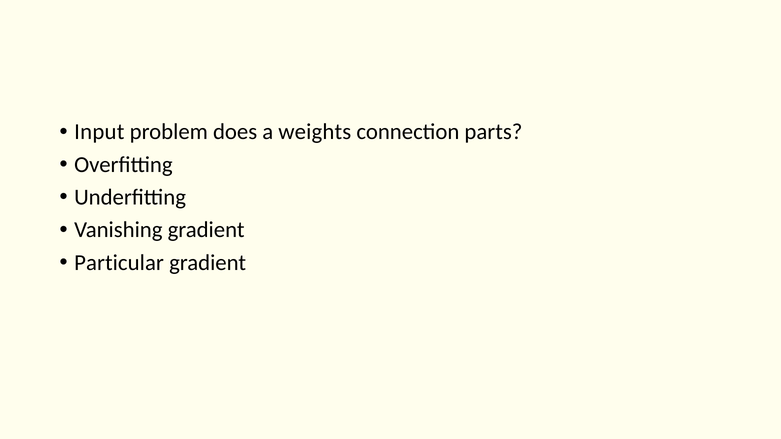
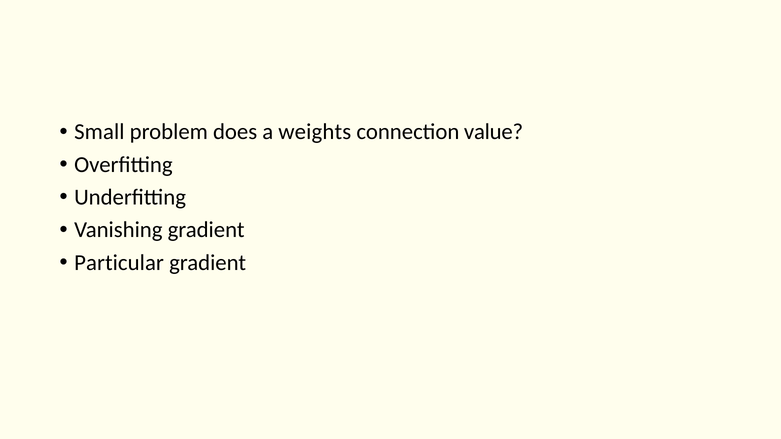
Input: Input -> Small
parts: parts -> value
